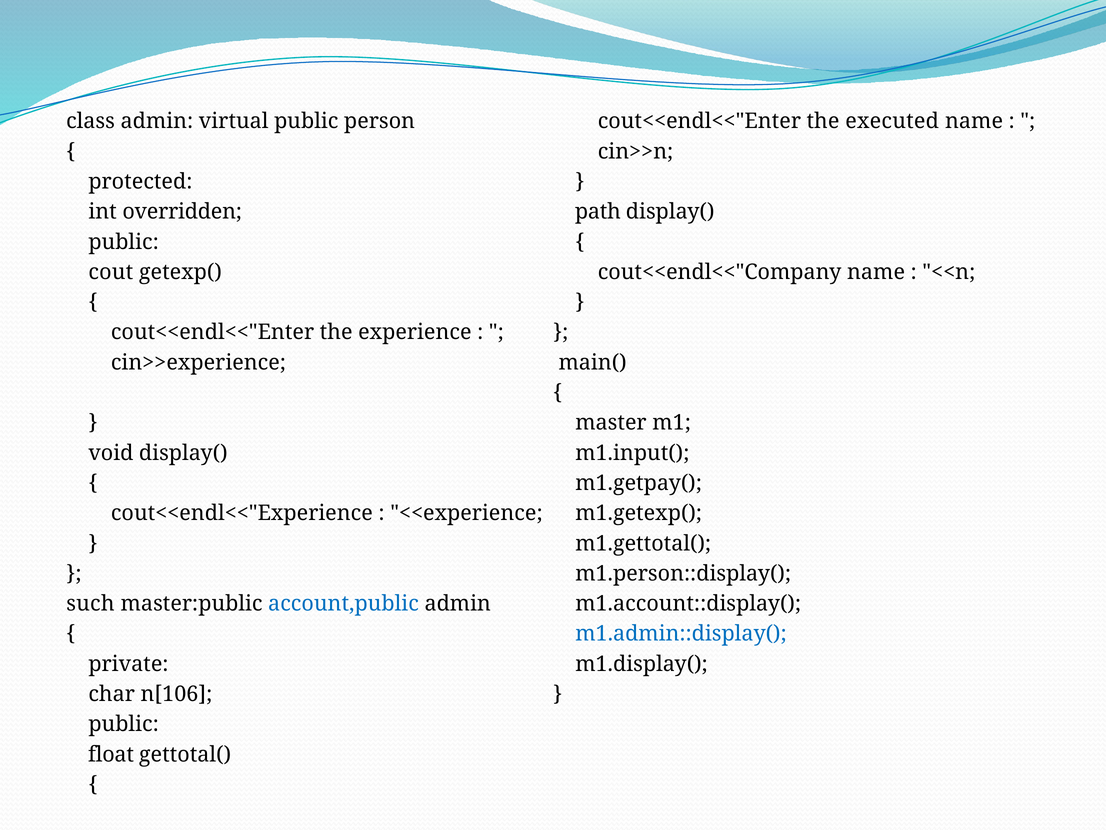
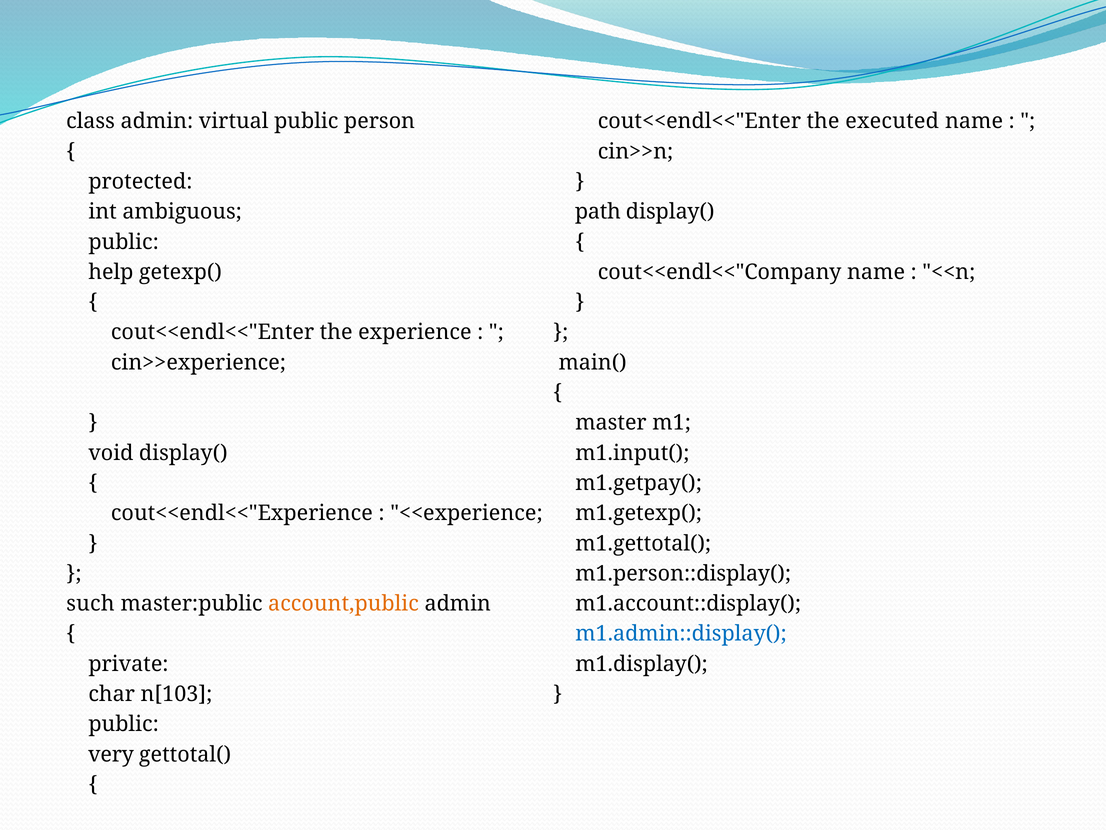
overridden: overridden -> ambiguous
cout: cout -> help
account,public colour: blue -> orange
n[106: n[106 -> n[103
float: float -> very
